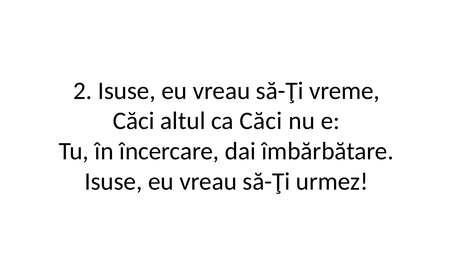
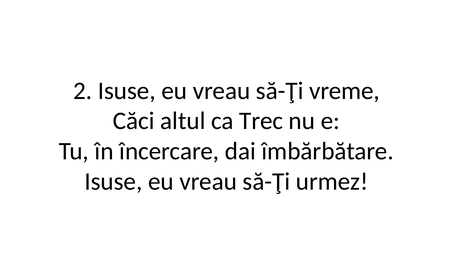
ca Căci: Căci -> Trec
